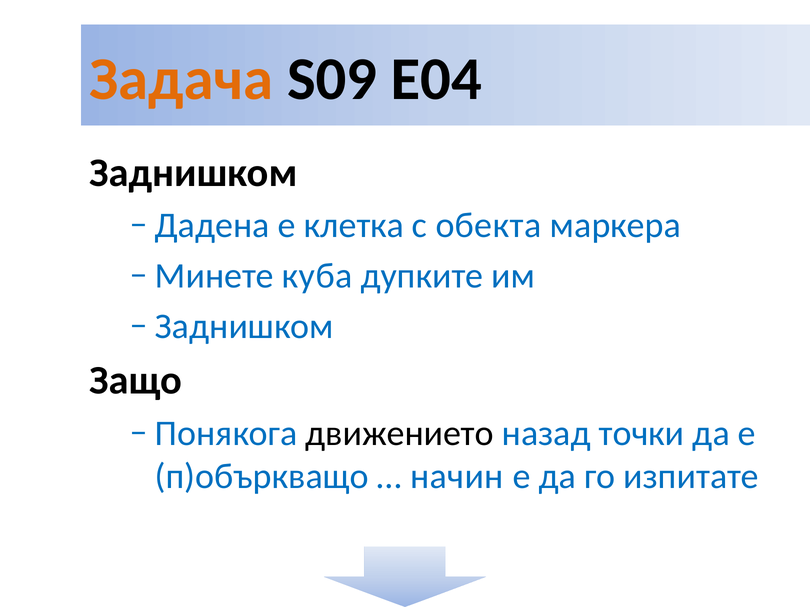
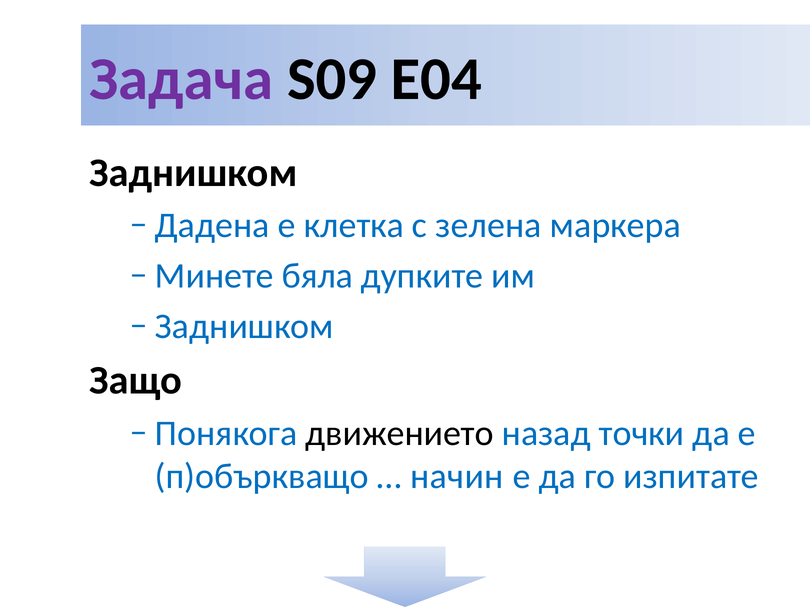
Задача colour: orange -> purple
обекта: обекта -> зелена
куба: куба -> бяла
